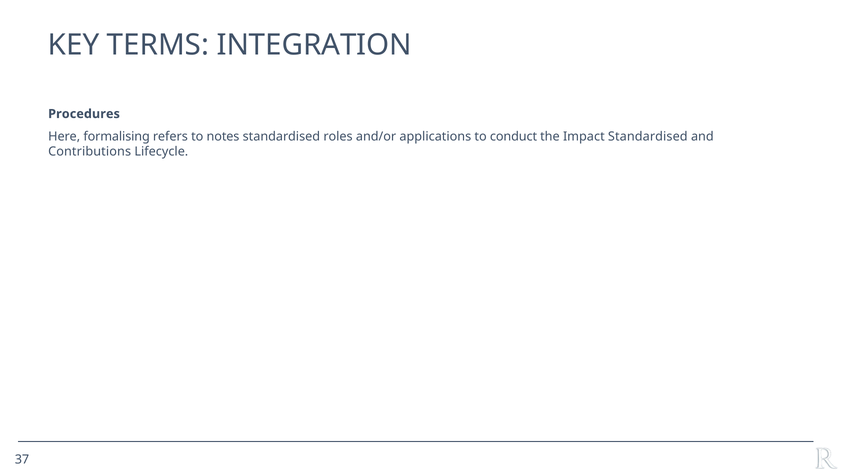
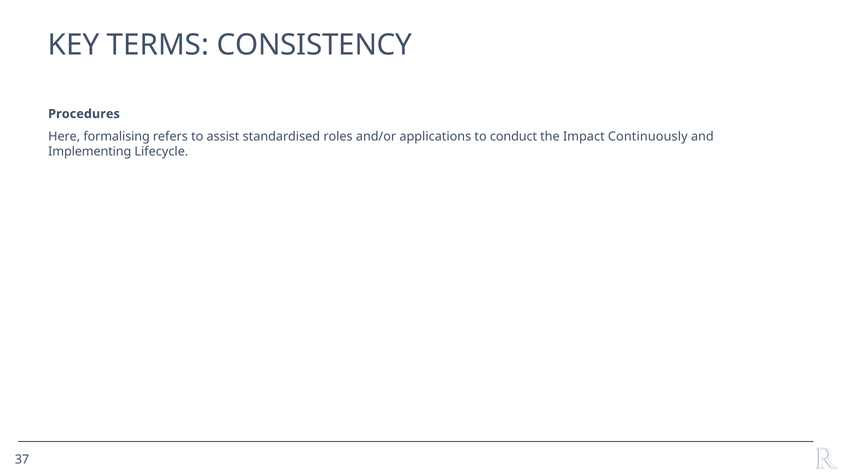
INTEGRATION: INTEGRATION -> CONSISTENCY
notes: notes -> assist
Impact Standardised: Standardised -> Continuously
Contributions: Contributions -> Implementing
